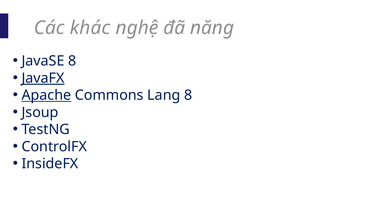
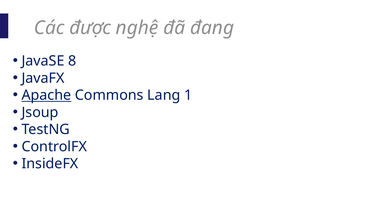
khác: khác -> được
năng: năng -> đang
JavaFX underline: present -> none
Lang 8: 8 -> 1
